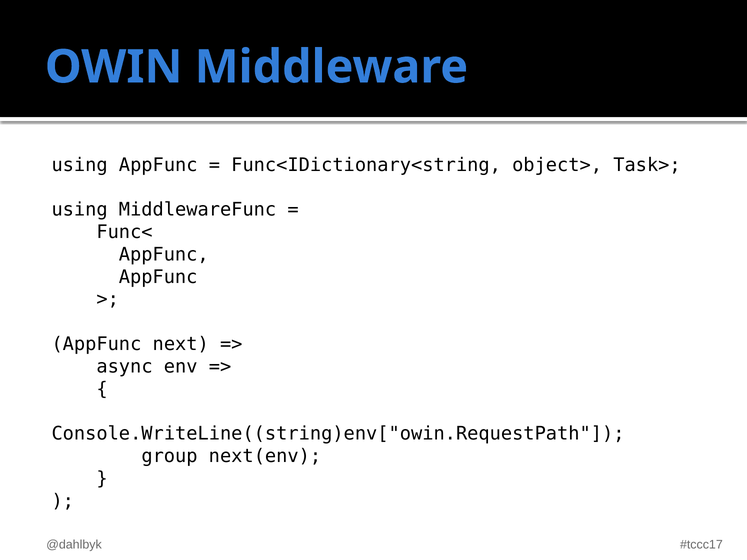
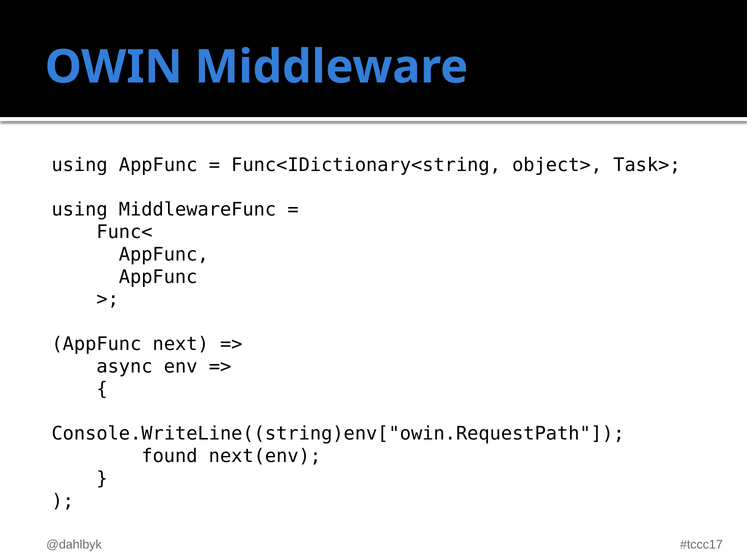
group: group -> found
